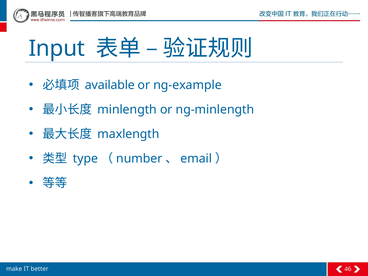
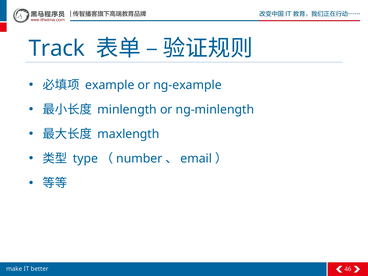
Input: Input -> Track
available: available -> example
